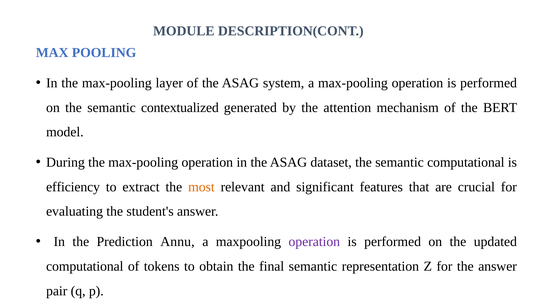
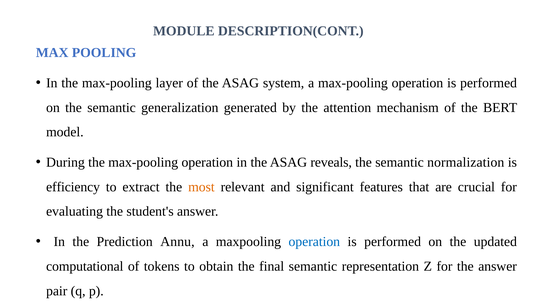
contextualized: contextualized -> generalization
dataset: dataset -> reveals
semantic computational: computational -> normalization
operation at (314, 242) colour: purple -> blue
